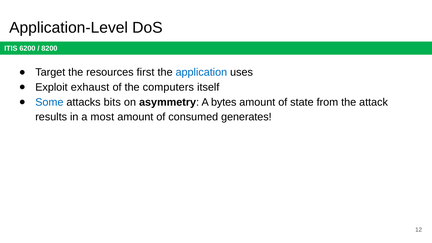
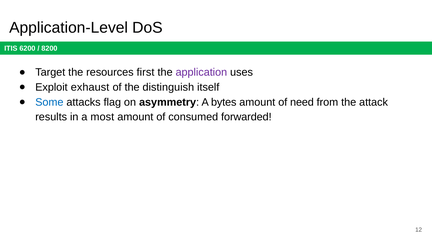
application colour: blue -> purple
computers: computers -> distinguish
bits: bits -> flag
state: state -> need
generates: generates -> forwarded
